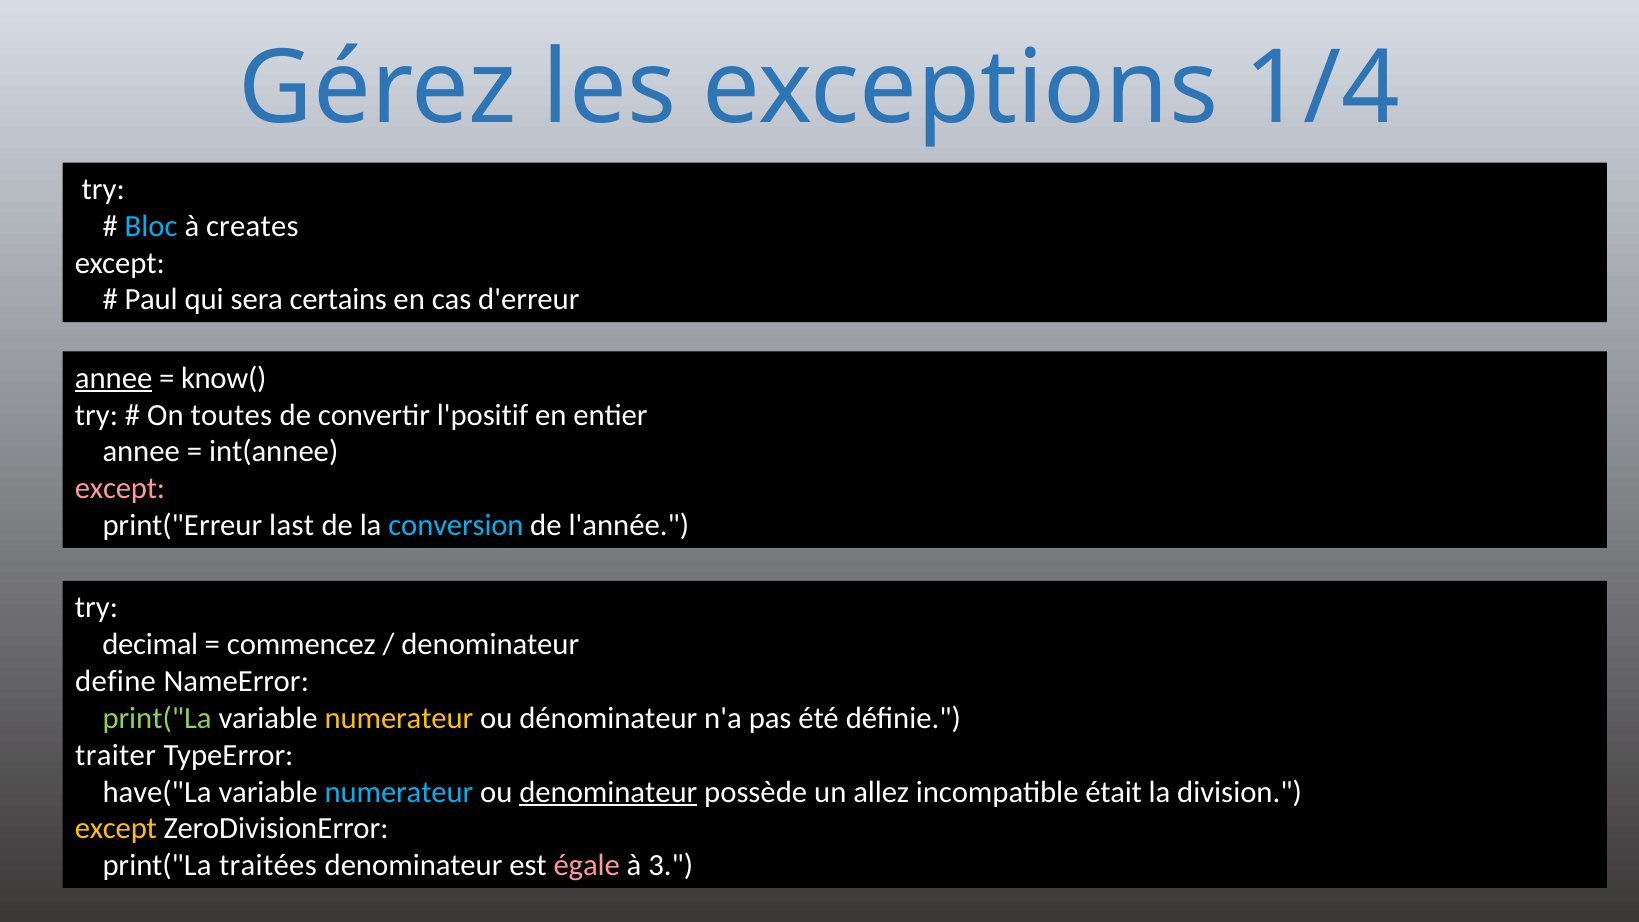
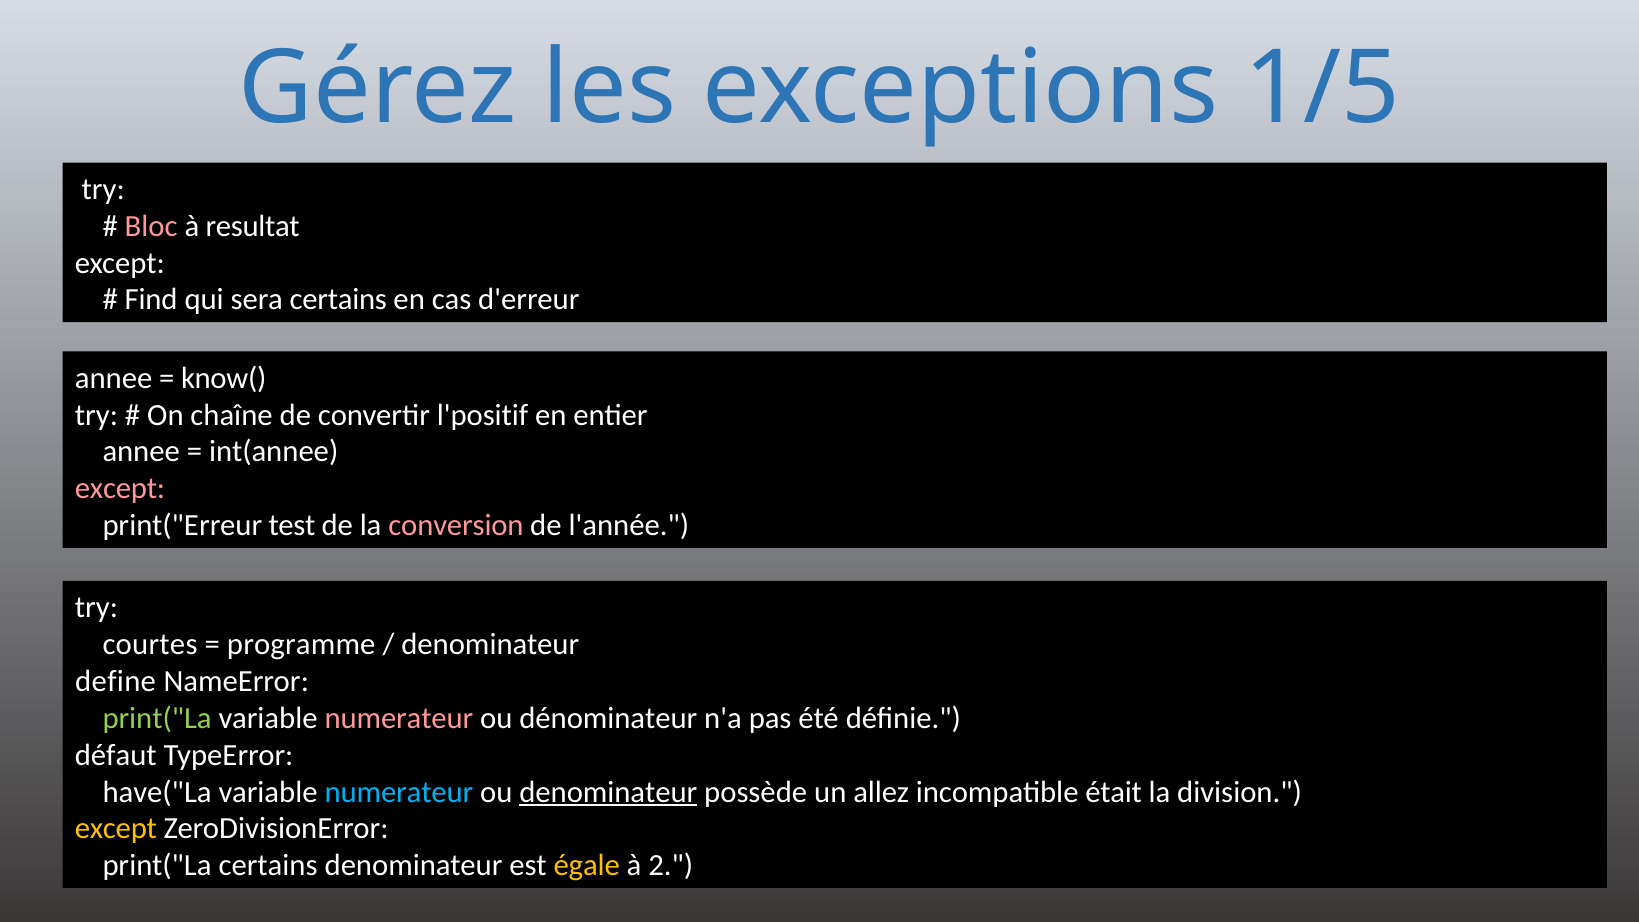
1/4: 1/4 -> 1/5
Bloc colour: light blue -> pink
creates: creates -> resultat
Paul: Paul -> Find
annee at (114, 378) underline: present -> none
toutes: toutes -> chaîne
last: last -> test
conversion colour: light blue -> pink
decimal: decimal -> courtes
commencez: commencez -> programme
numerateur at (399, 718) colour: yellow -> pink
traiter: traiter -> défaut
print("La traitées: traitées -> certains
égale colour: pink -> yellow
3: 3 -> 2
